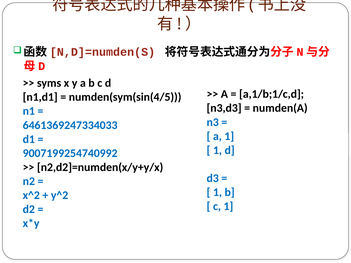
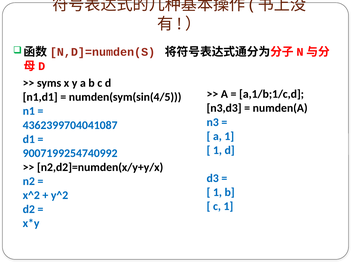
6461369247334033: 6461369247334033 -> 4362399704041087
